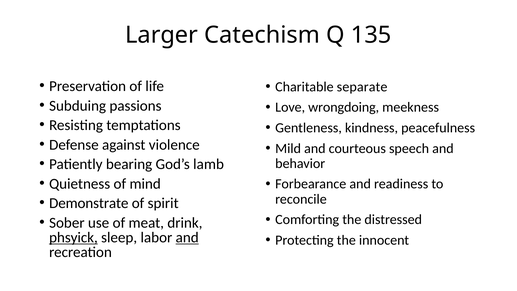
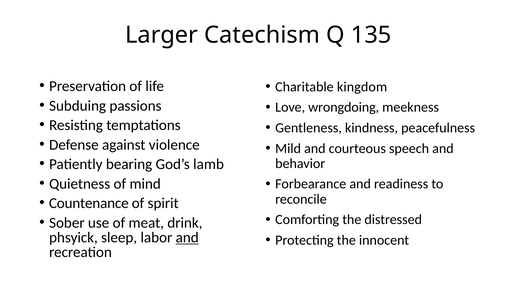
separate: separate -> kingdom
Demonstrate: Demonstrate -> Countenance
phsyick underline: present -> none
